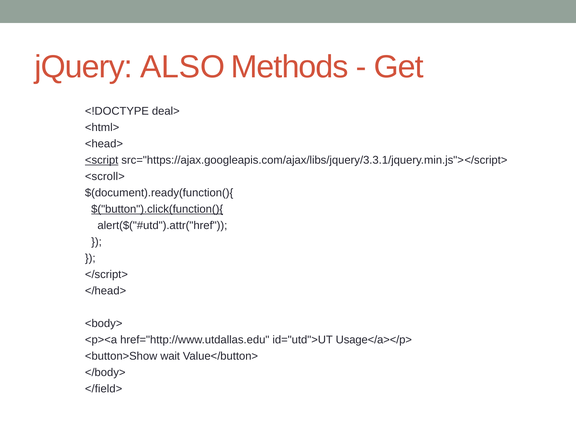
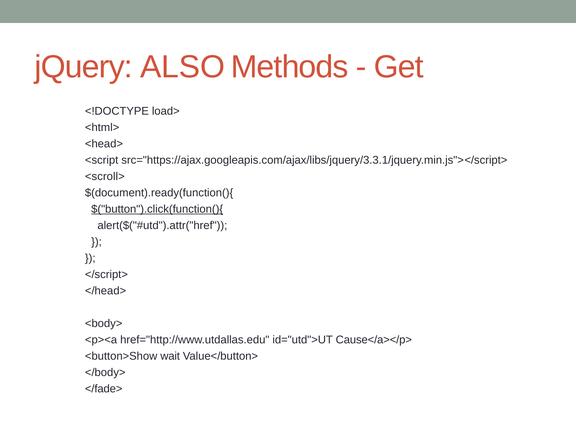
deal>: deal> -> load>
<script underline: present -> none
Usage</a></p>: Usage</a></p> -> Cause</a></p>
</field>: </field> -> </fade>
